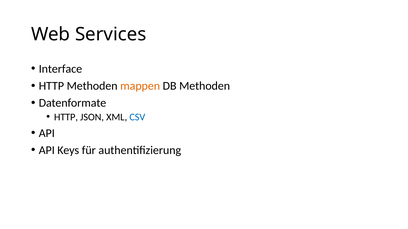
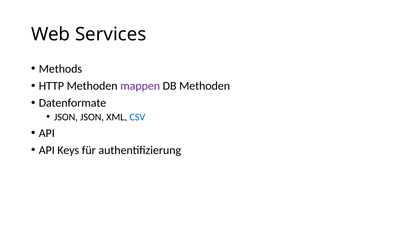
Interface: Interface -> Methods
mappen colour: orange -> purple
HTTP at (66, 117): HTTP -> JSON
